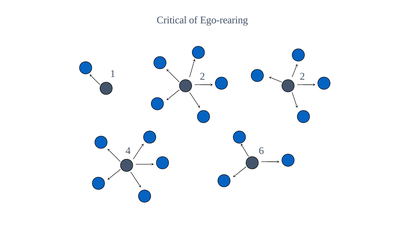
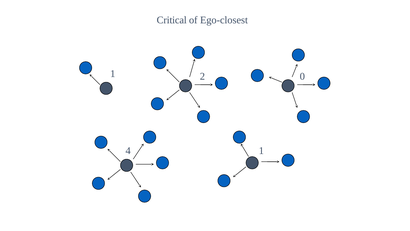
Ego-rearing: Ego-rearing -> Ego-closest
2 2: 2 -> 0
4 6: 6 -> 1
